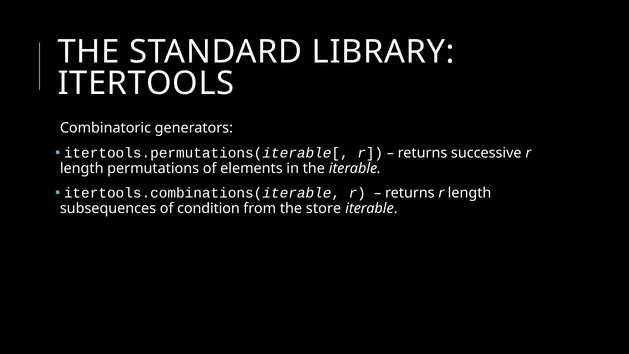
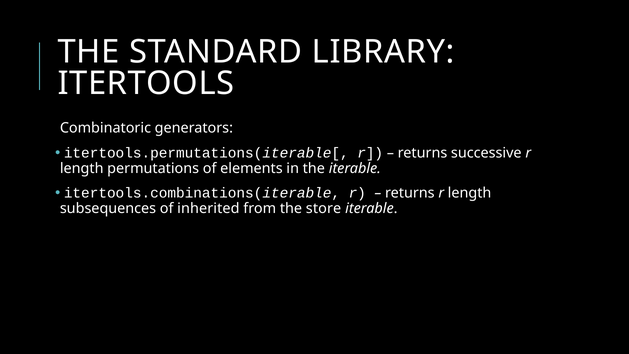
condition: condition -> inherited
